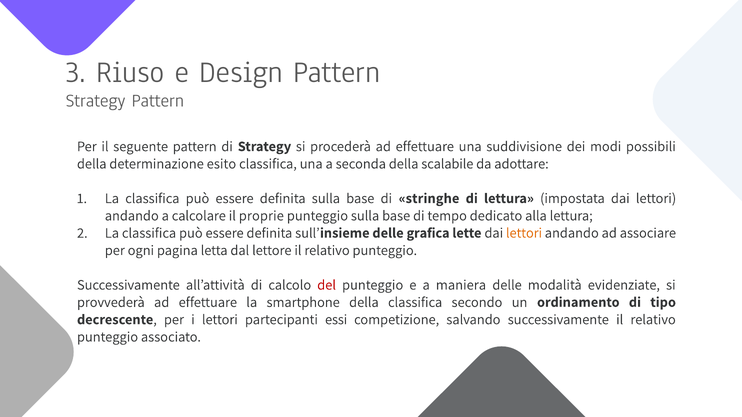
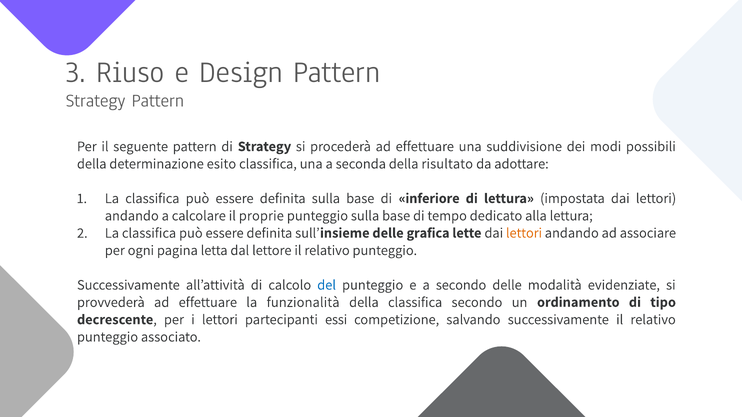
scalabile: scalabile -> risultato
stringhe: stringhe -> inferiore
del colour: red -> blue
a maniera: maniera -> secondo
smartphone: smartphone -> funzionalità
